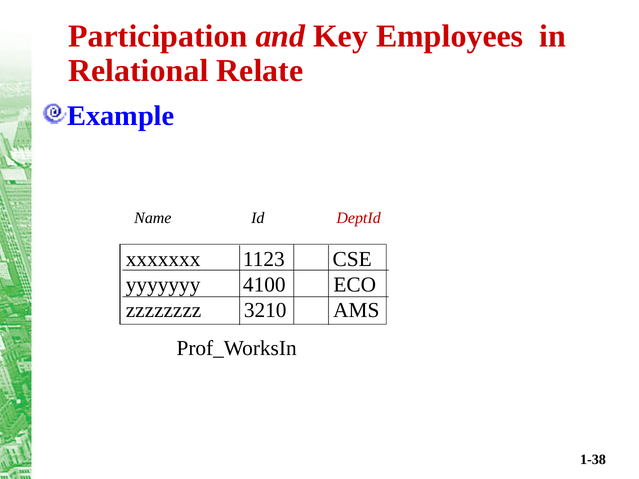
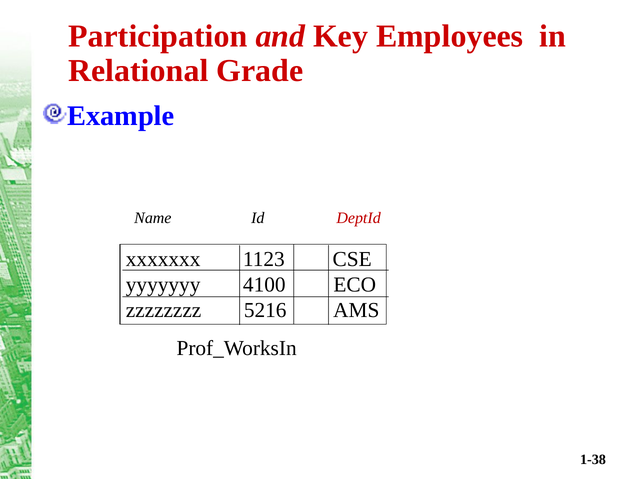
Relate: Relate -> Grade
3210: 3210 -> 5216
